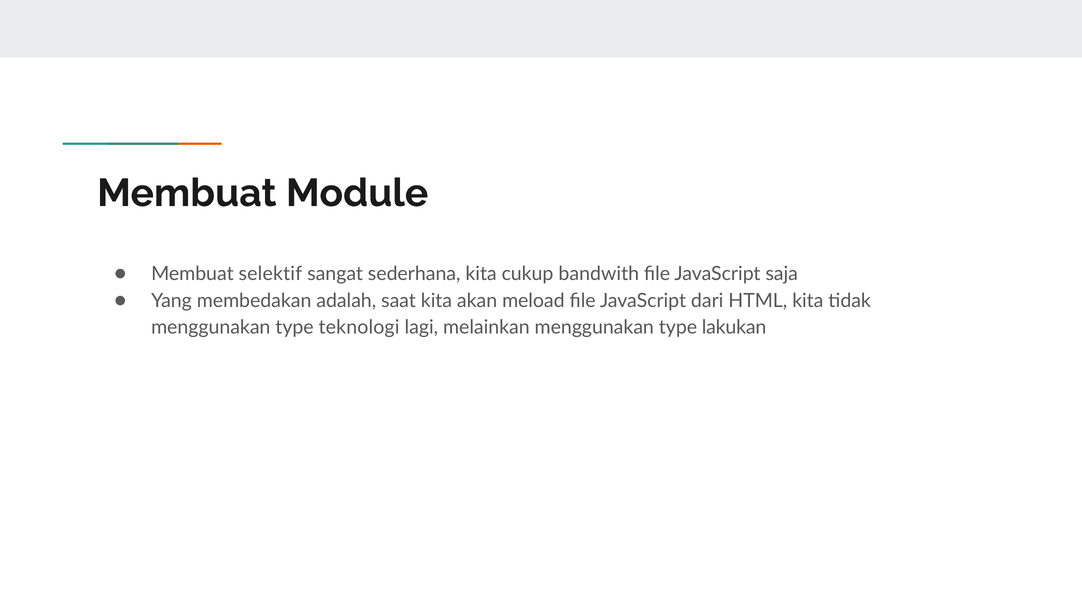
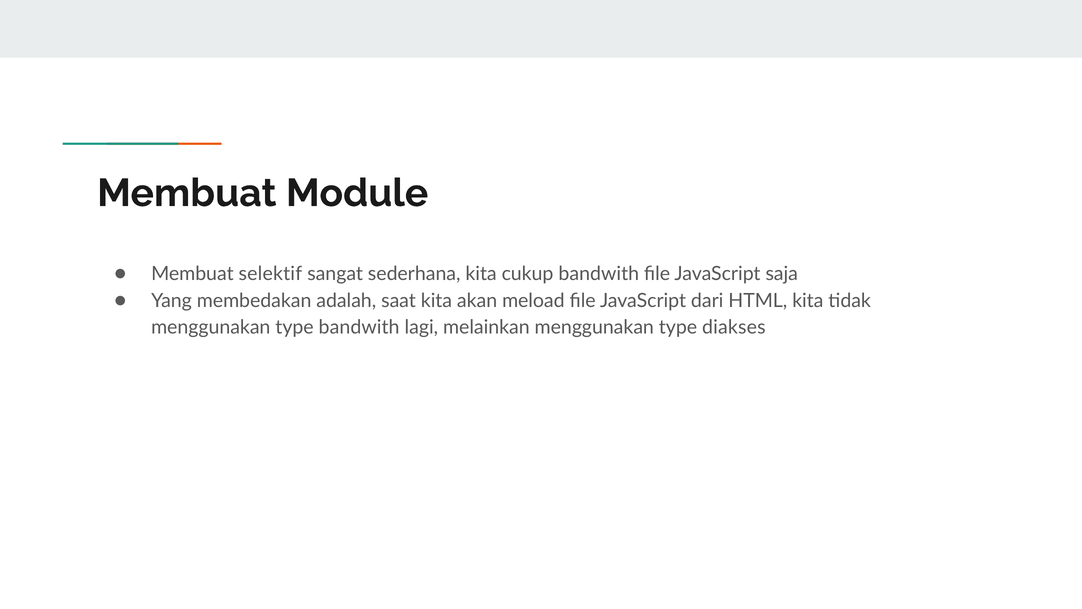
type teknologi: teknologi -> bandwith
lakukan: lakukan -> diakses
